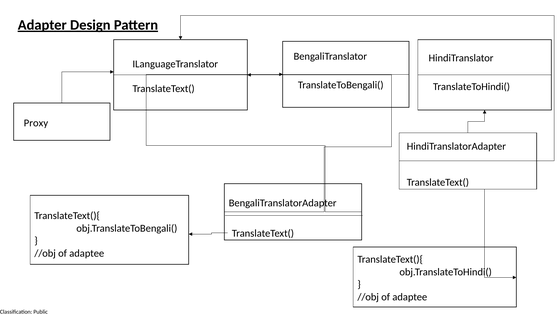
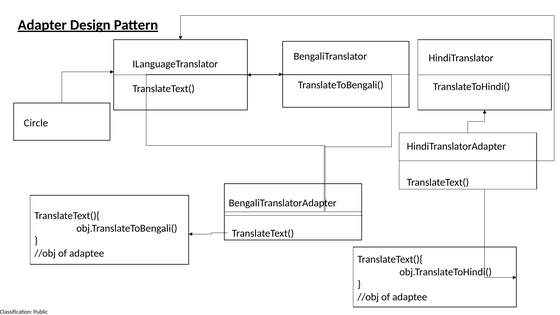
Proxy: Proxy -> Circle
